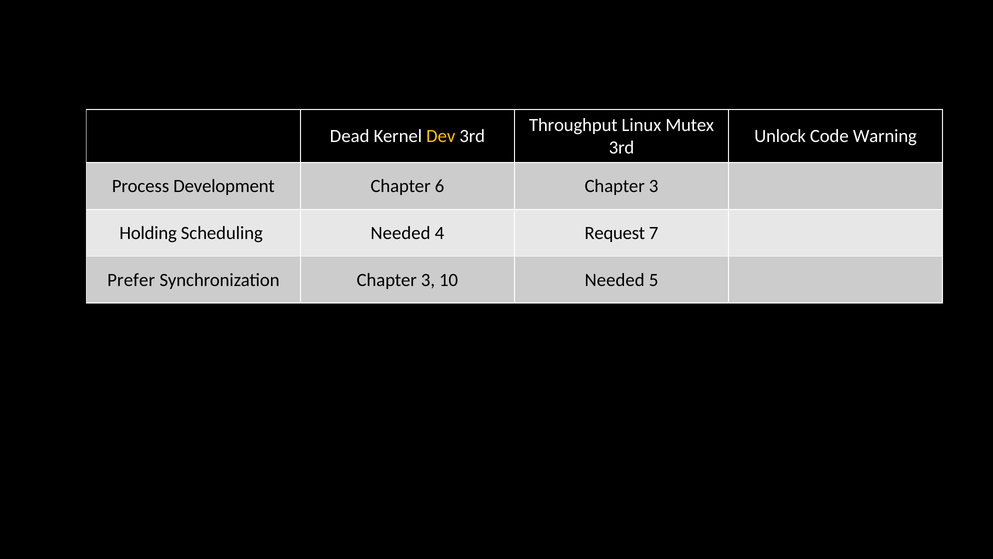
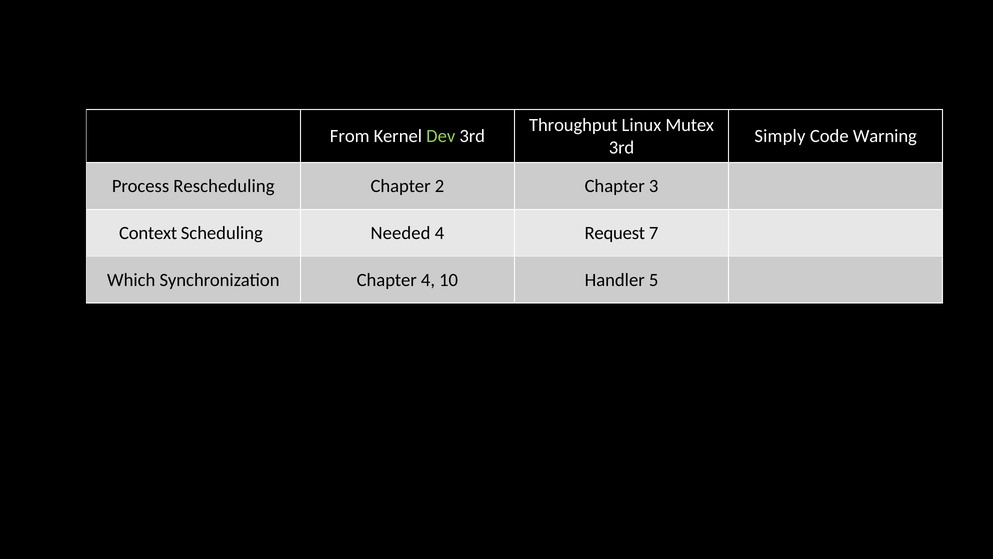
Dead: Dead -> From
Dev colour: yellow -> light green
Unlock: Unlock -> Simply
Development: Development -> Rescheduling
6: 6 -> 2
Holding: Holding -> Context
Prefer: Prefer -> Which
Synchronization Chapter 3: 3 -> 4
10 Needed: Needed -> Handler
